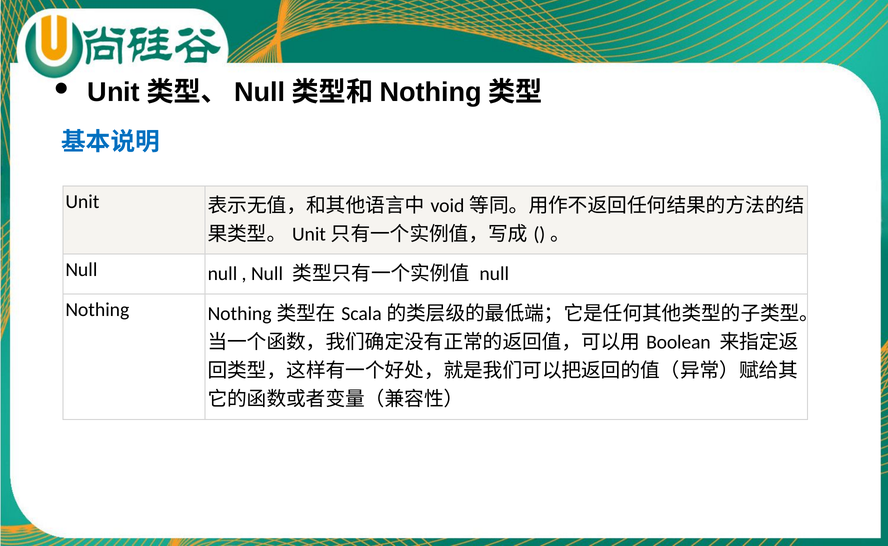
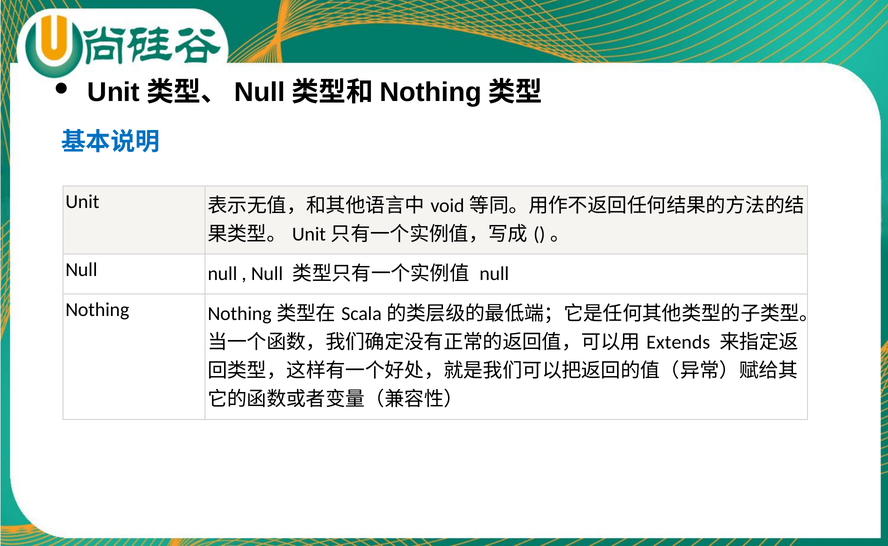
Boolean: Boolean -> Extends
